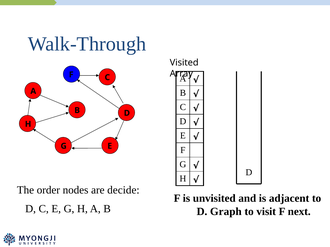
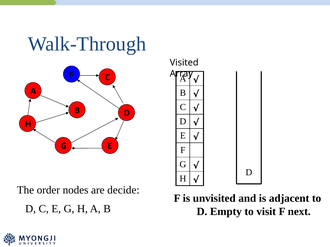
Graph: Graph -> Empty
